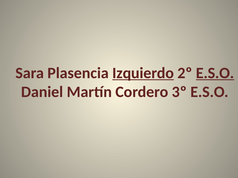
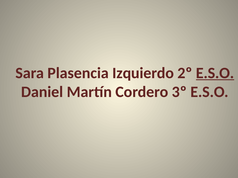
Izquierdo underline: present -> none
